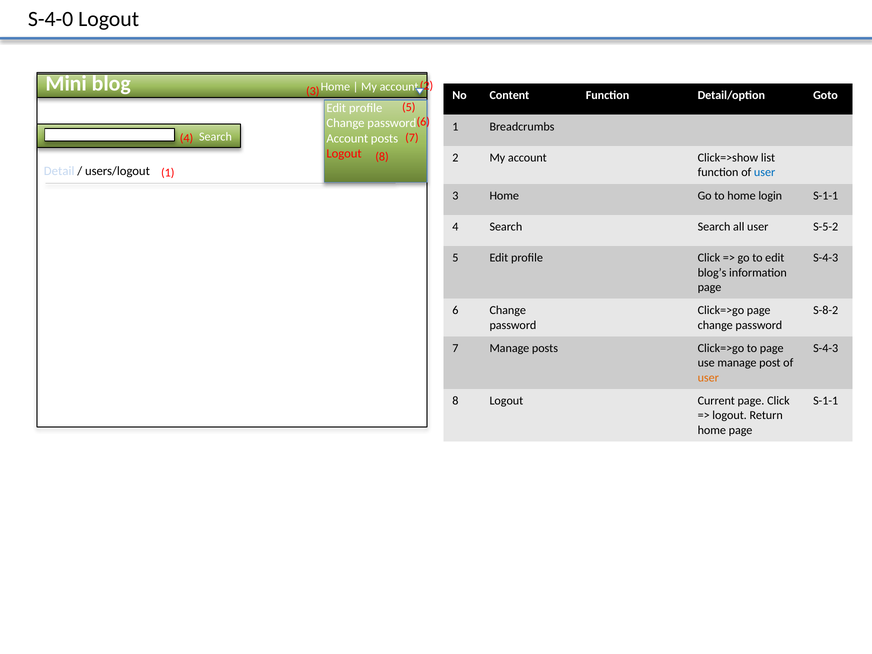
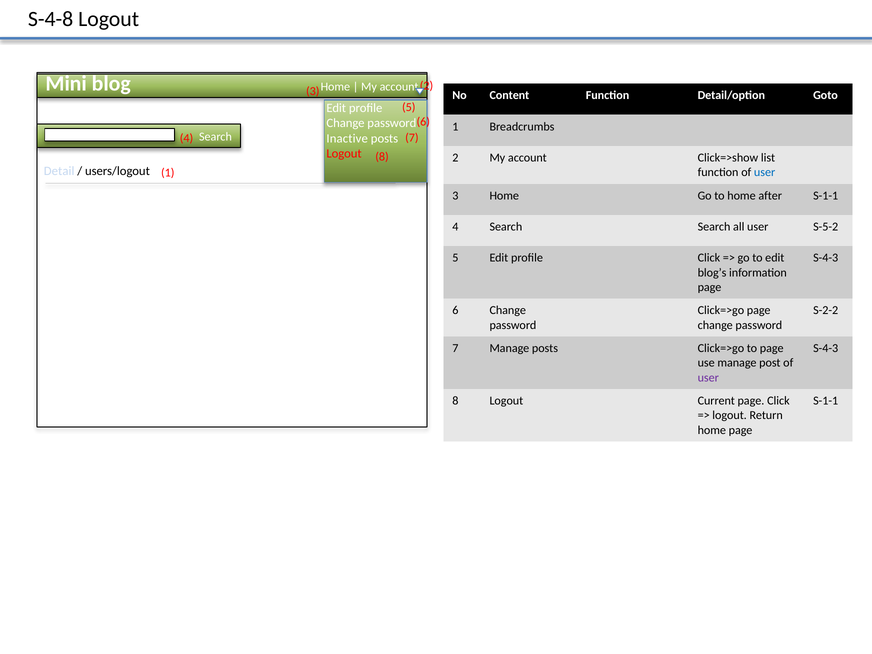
S-4-0: S-4-0 -> S-4-8
Account at (347, 138): Account -> Inactive
login: login -> after
S-8-2: S-8-2 -> S-2-2
user at (708, 378) colour: orange -> purple
